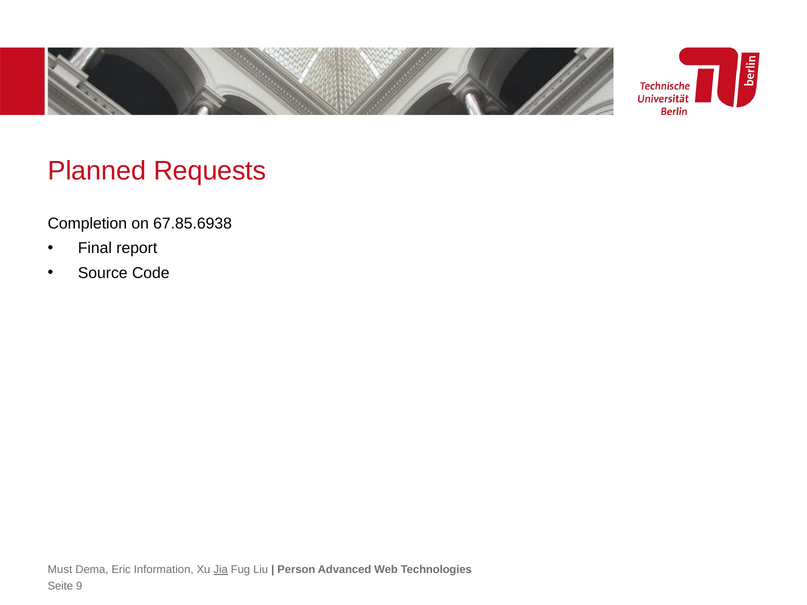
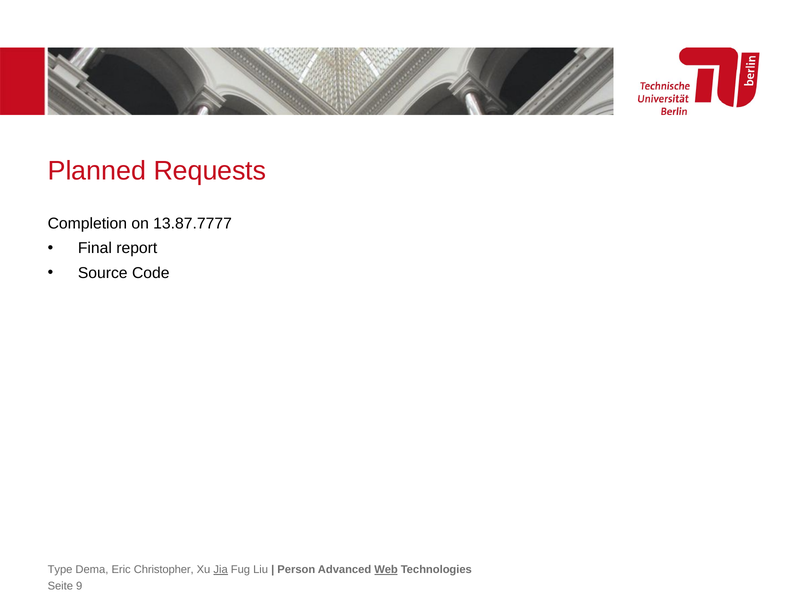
67.85.6938: 67.85.6938 -> 13.87.7777
Must: Must -> Type
Information: Information -> Christopher
Web underline: none -> present
